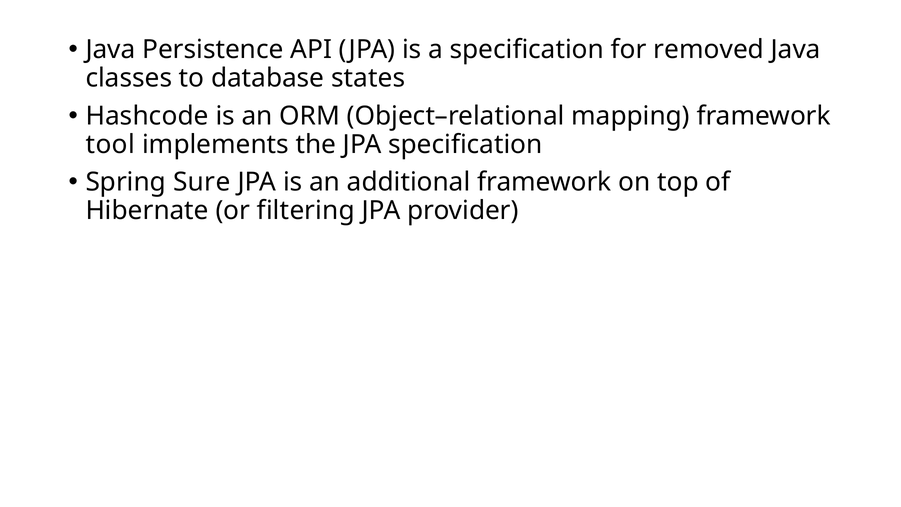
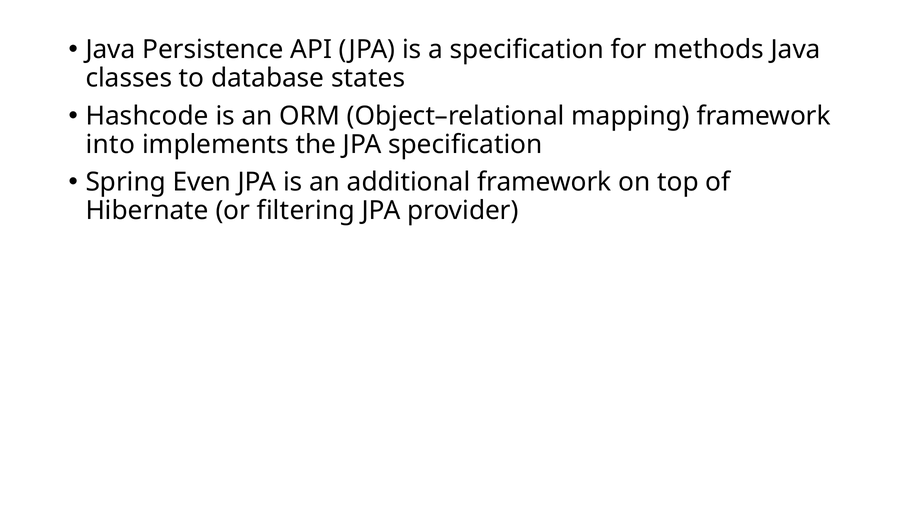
removed: removed -> methods
tool: tool -> into
Sure: Sure -> Even
